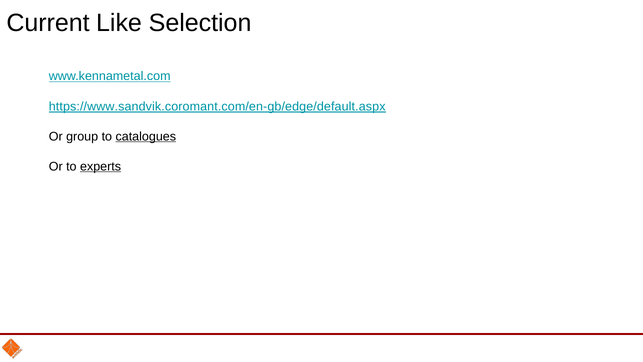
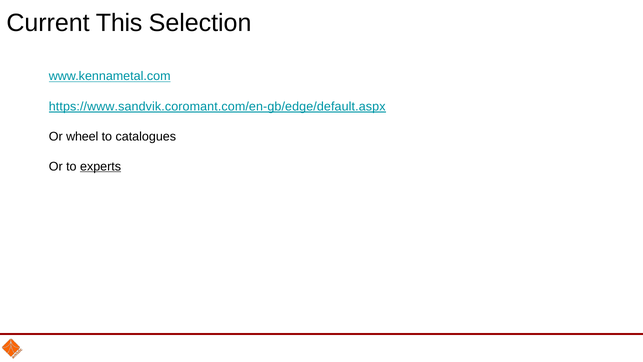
Like: Like -> This
group: group -> wheel
catalogues underline: present -> none
